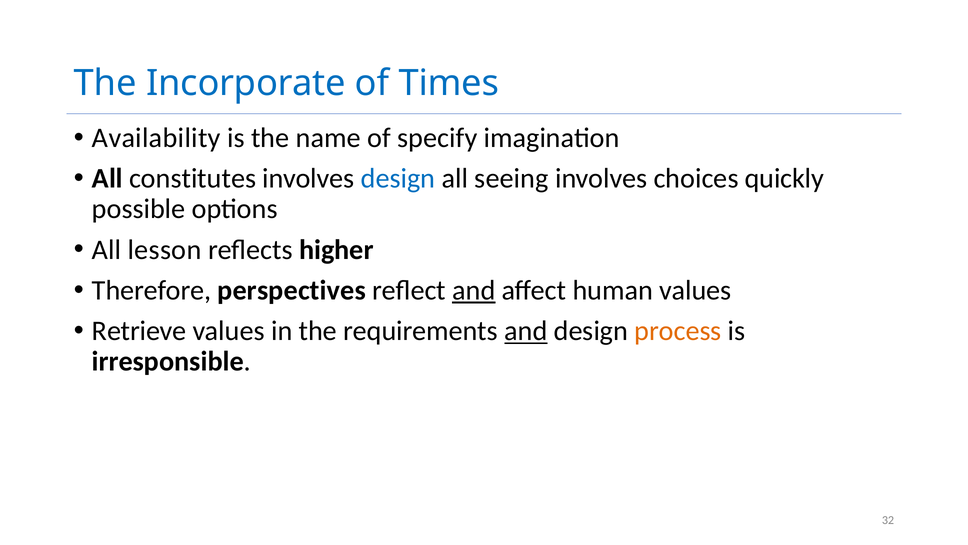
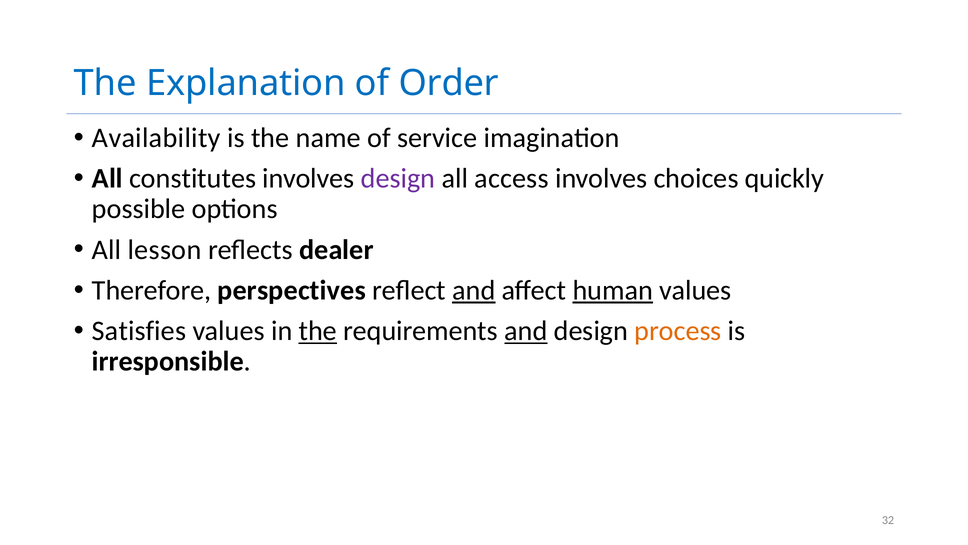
Incorporate: Incorporate -> Explanation
Times: Times -> Order
specify: specify -> service
design at (398, 178) colour: blue -> purple
seeing: seeing -> access
higher: higher -> dealer
human underline: none -> present
Retrieve: Retrieve -> Satisfies
the at (318, 331) underline: none -> present
